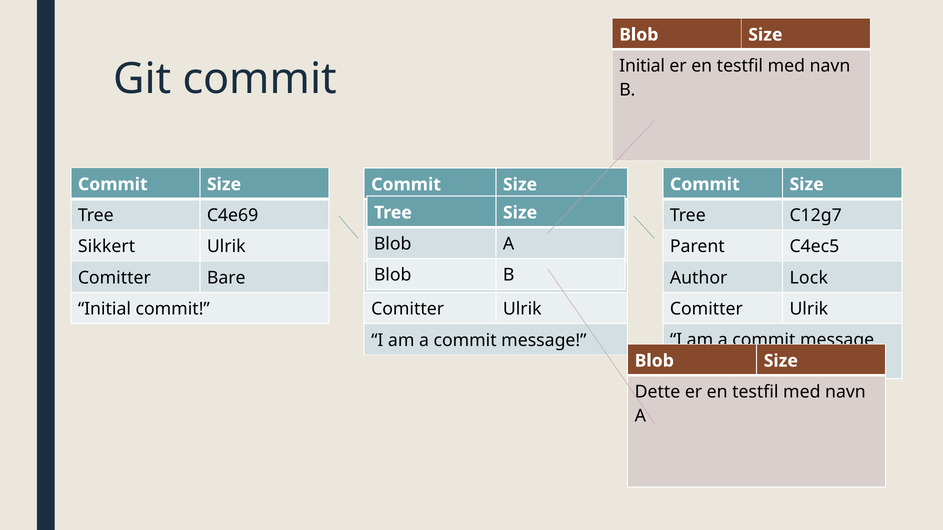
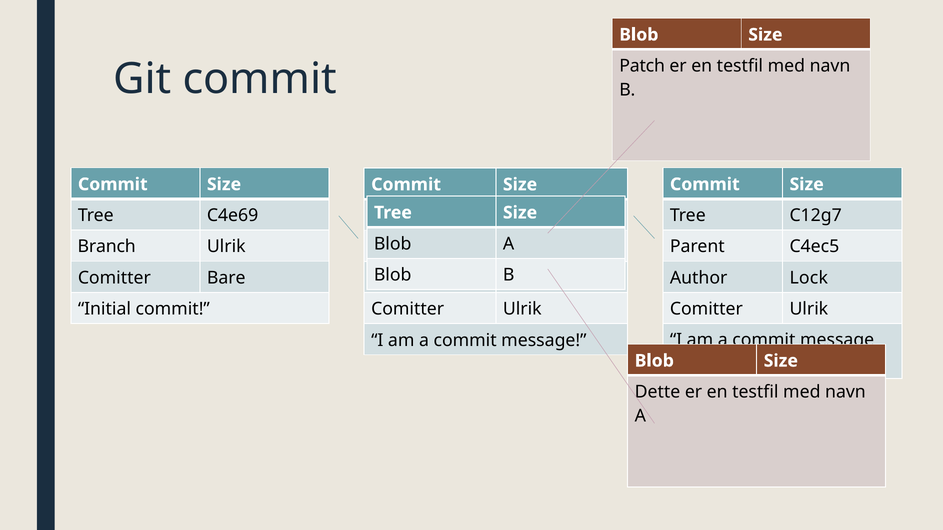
Initial at (642, 66): Initial -> Patch
Sikkert: Sikkert -> Branch
